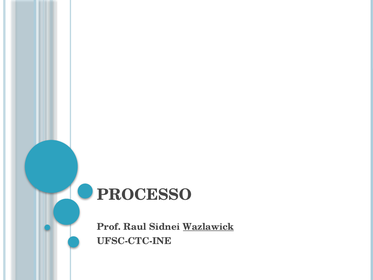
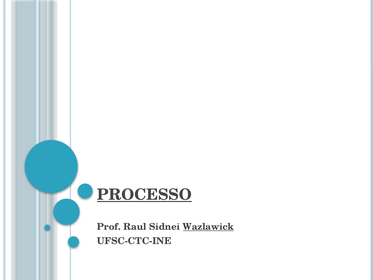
PROCESSO underline: none -> present
